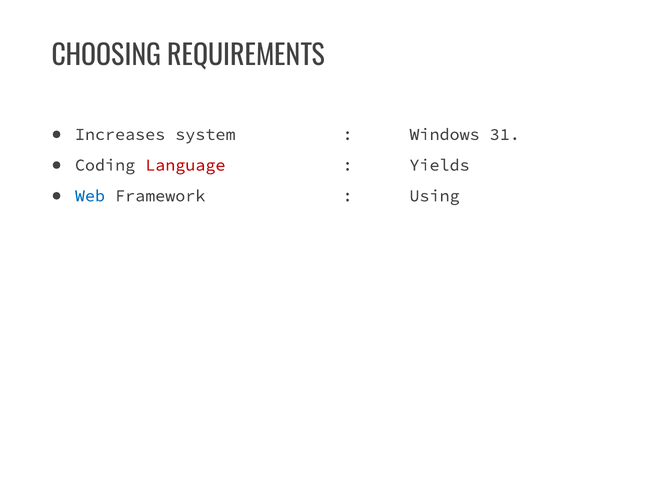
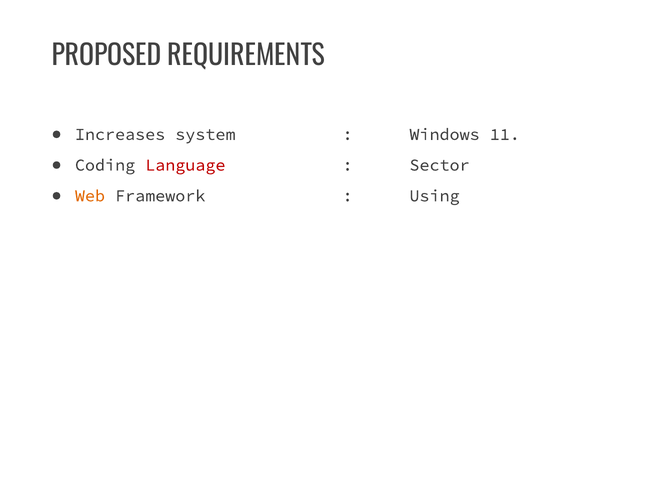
CHOOSING: CHOOSING -> PROPOSED
31: 31 -> 11
Yields: Yields -> Sector
Web colour: blue -> orange
